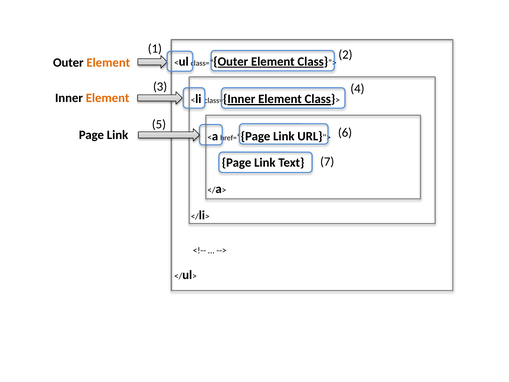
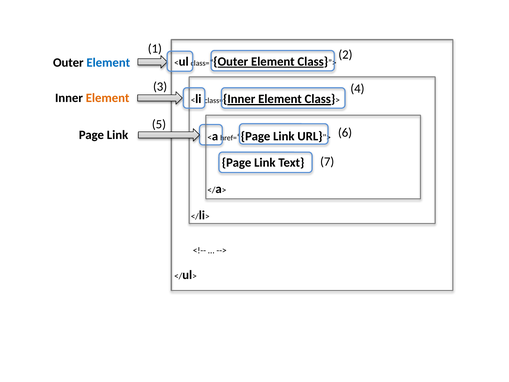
Element at (108, 63) colour: orange -> blue
